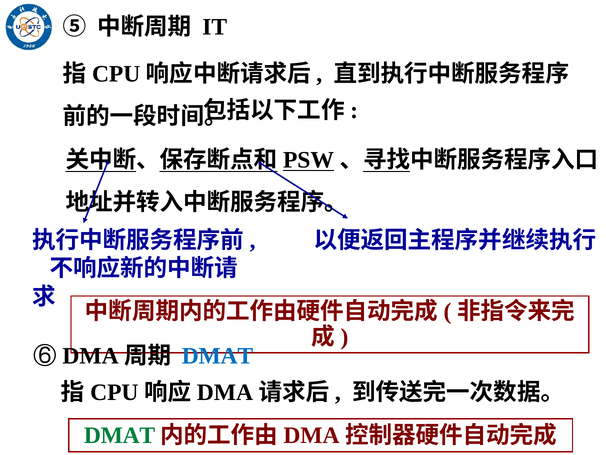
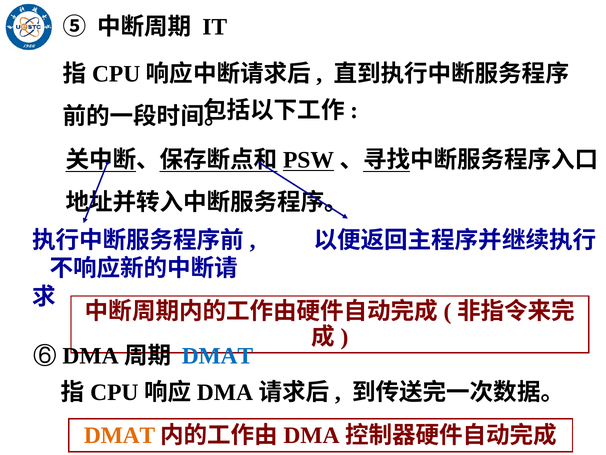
DMAT at (120, 435) colour: green -> orange
